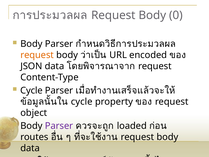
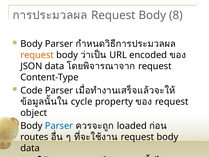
0: 0 -> 8
Cycle at (31, 90): Cycle -> Code
Parser at (59, 126) colour: purple -> blue
